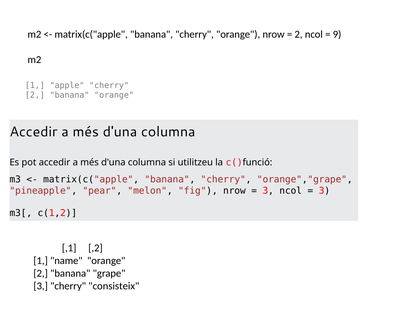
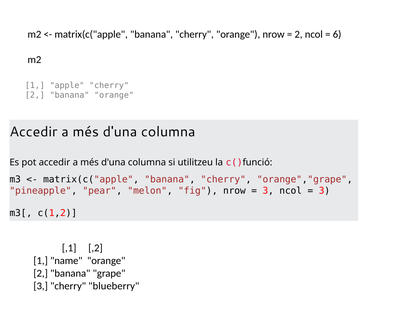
9: 9 -> 6
consisteix: consisteix -> blueberry
